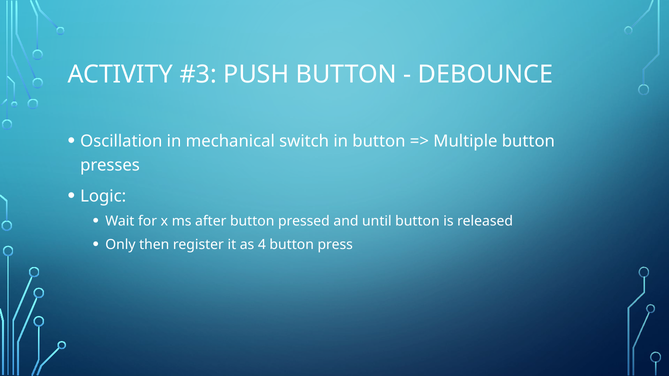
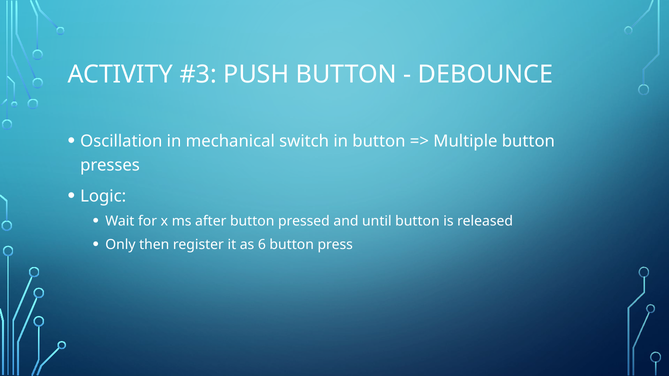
4: 4 -> 6
